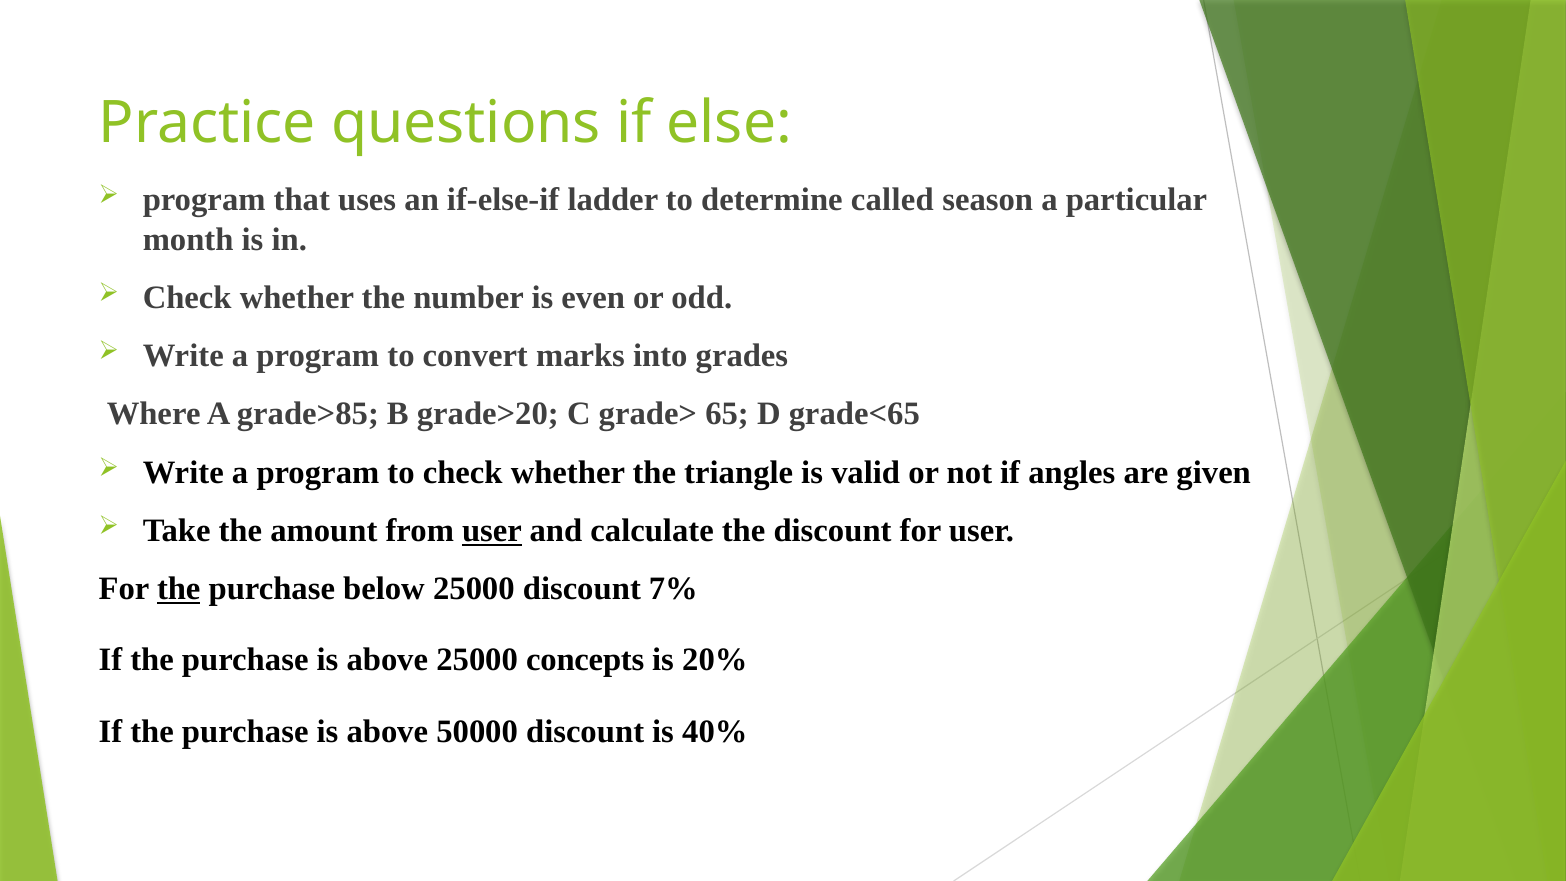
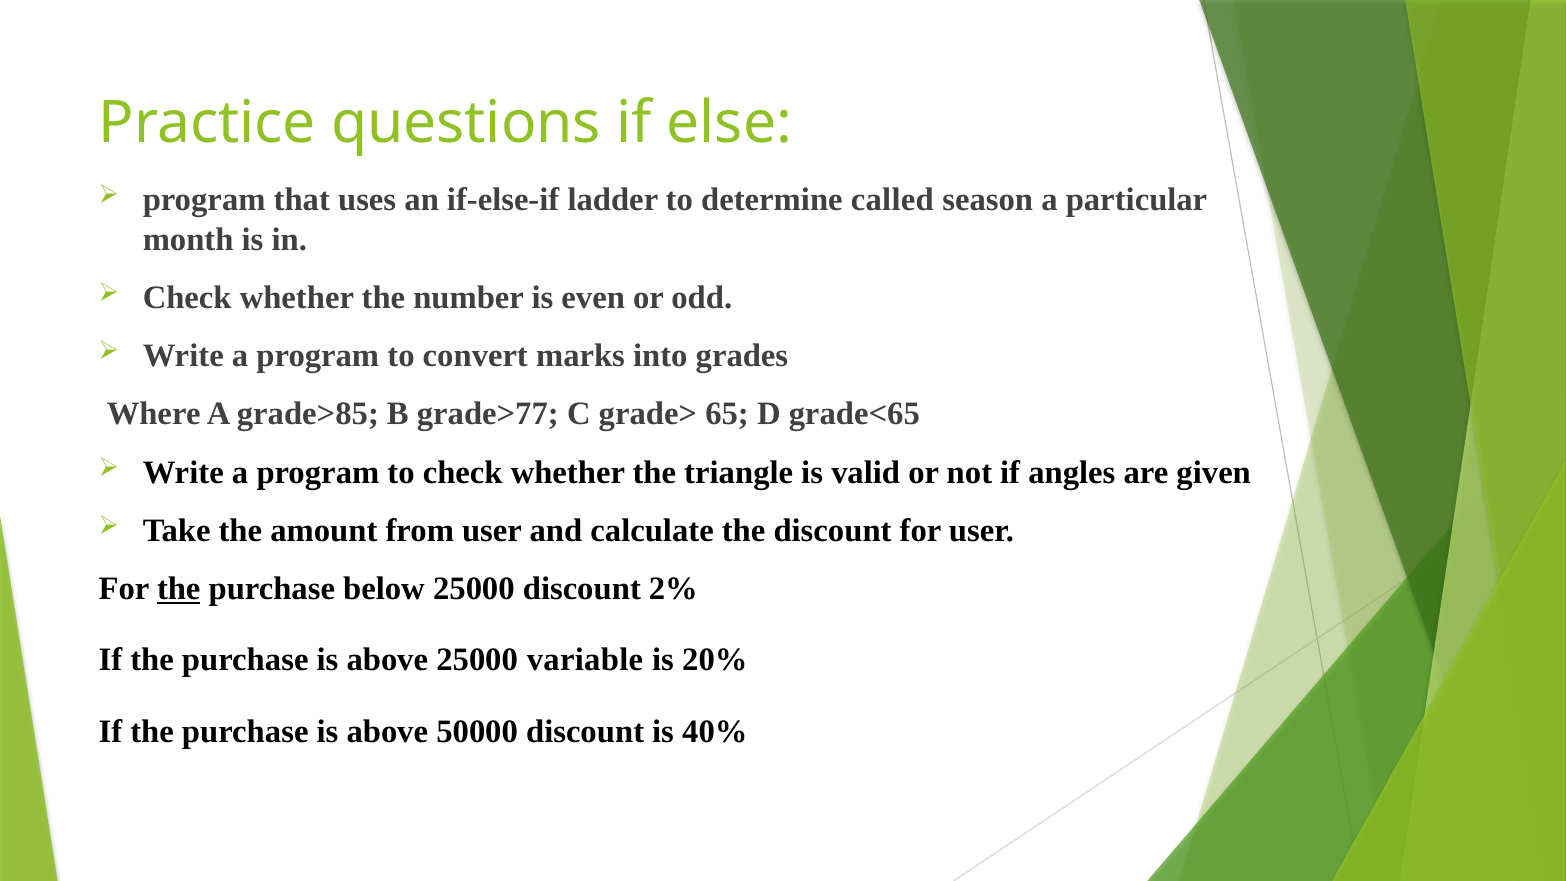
grade>20: grade>20 -> grade>77
user at (492, 531) underline: present -> none
7%: 7% -> 2%
concepts: concepts -> variable
